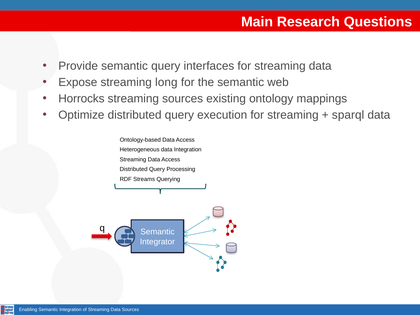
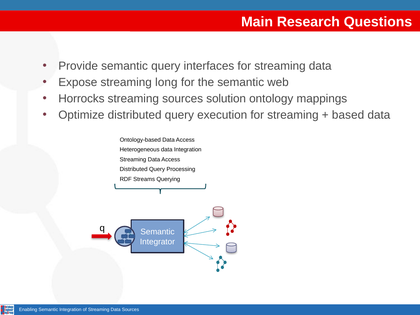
existing: existing -> solution
sparql: sparql -> based
